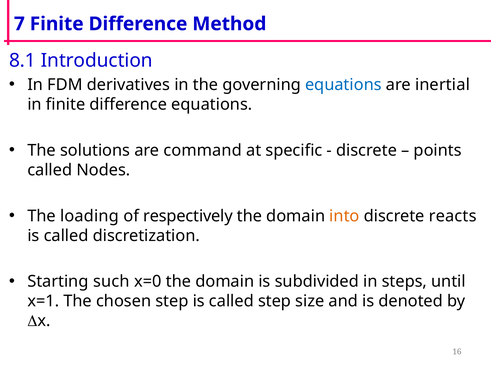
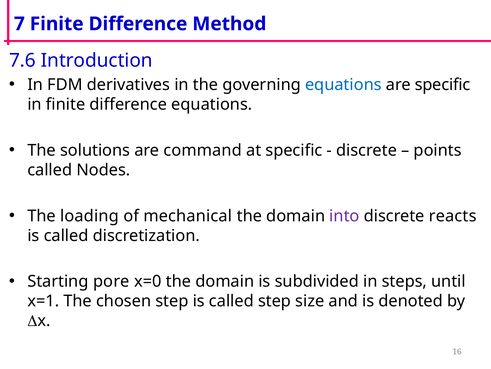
8.1: 8.1 -> 7.6
are inertial: inertial -> specific
respectively: respectively -> mechanical
into colour: orange -> purple
such: such -> pore
